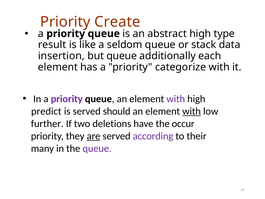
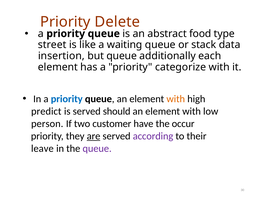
Create: Create -> Delete
abstract high: high -> food
result: result -> street
seldom: seldom -> waiting
priority at (67, 99) colour: purple -> blue
with at (176, 99) colour: purple -> orange
with at (192, 111) underline: present -> none
further: further -> person
deletions: deletions -> customer
many: many -> leave
